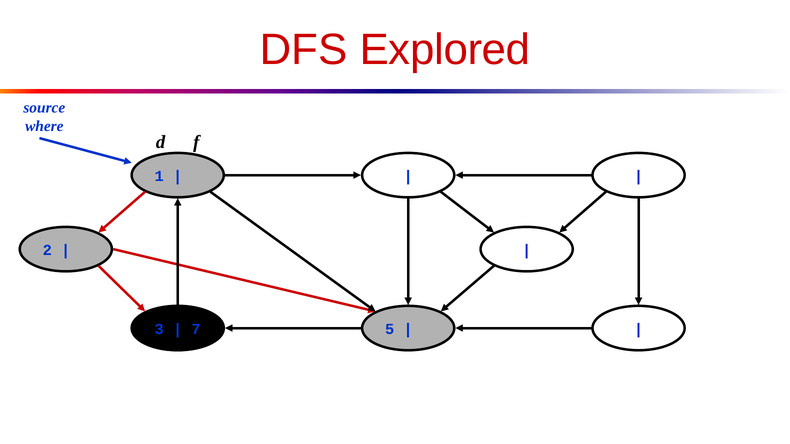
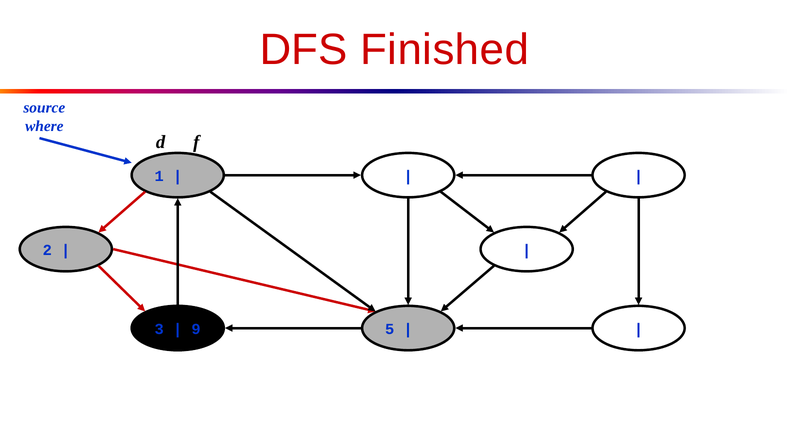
Explored: Explored -> Finished
7: 7 -> 9
